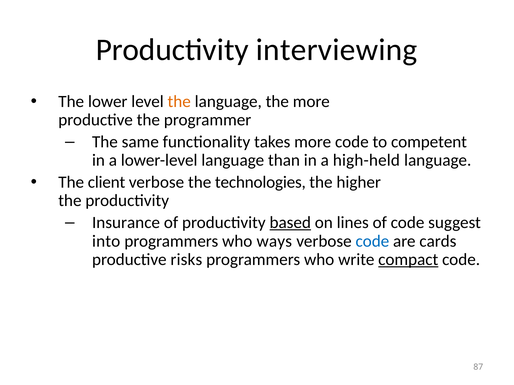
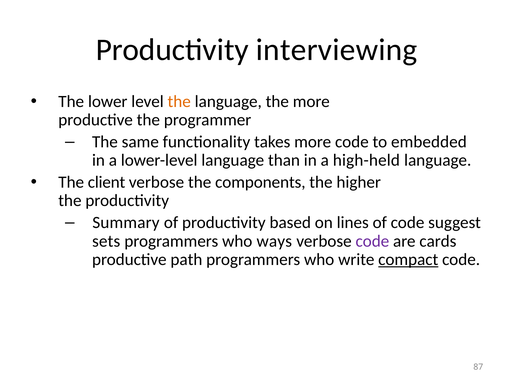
competent: competent -> embedded
technologies: technologies -> components
Insurance: Insurance -> Summary
based underline: present -> none
into: into -> sets
code at (372, 241) colour: blue -> purple
risks: risks -> path
